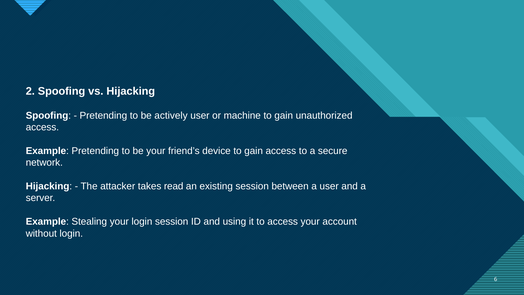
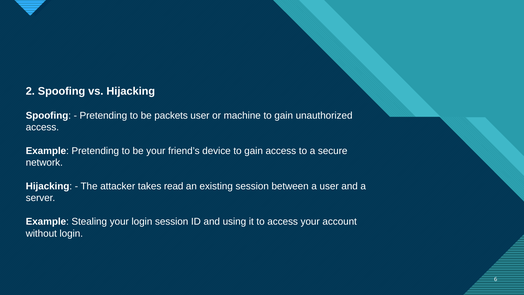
actively: actively -> packets
